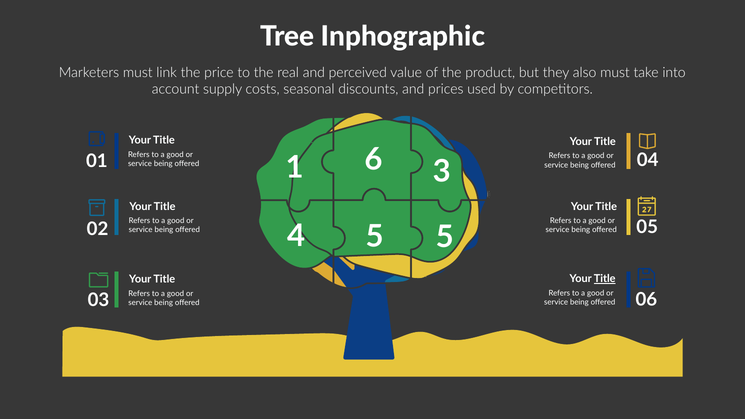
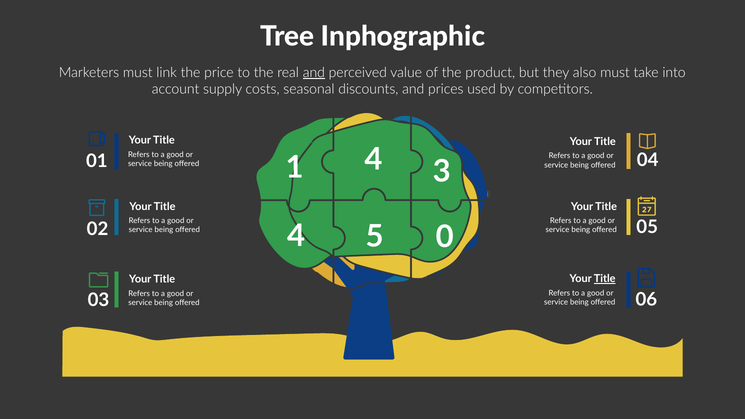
and at (314, 73) underline: none -> present
1 6: 6 -> 4
5 5: 5 -> 0
